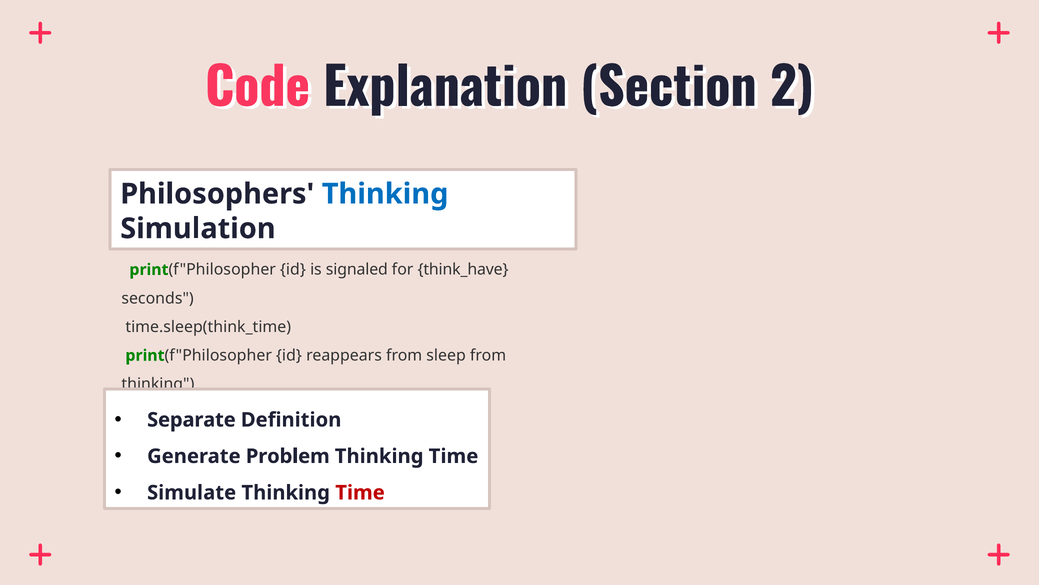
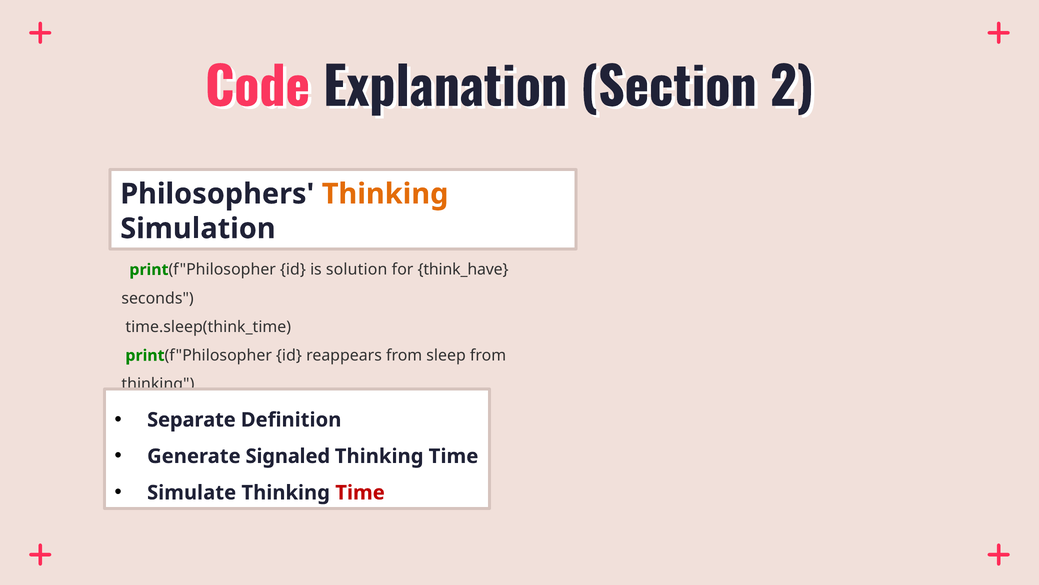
Thinking at (385, 194) colour: blue -> orange
signaled: signaled -> solution
Problem: Problem -> Signaled
